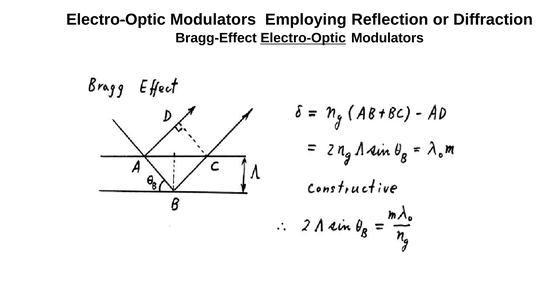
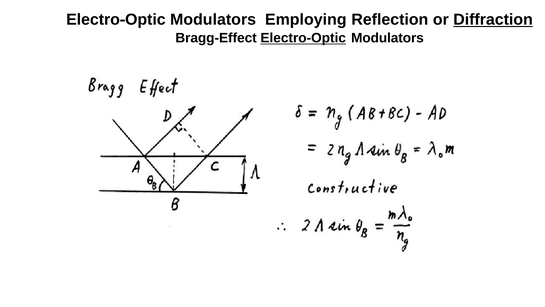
Diffraction underline: none -> present
